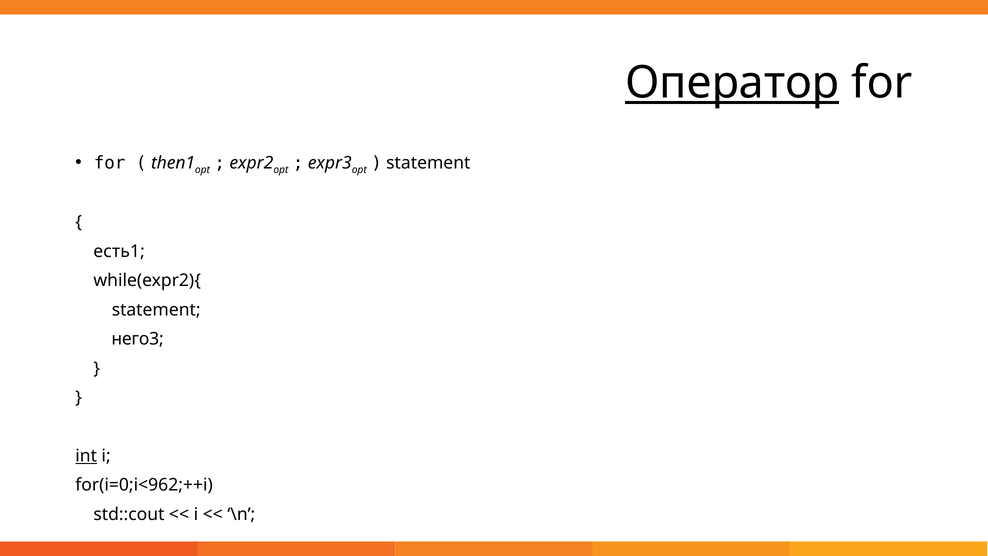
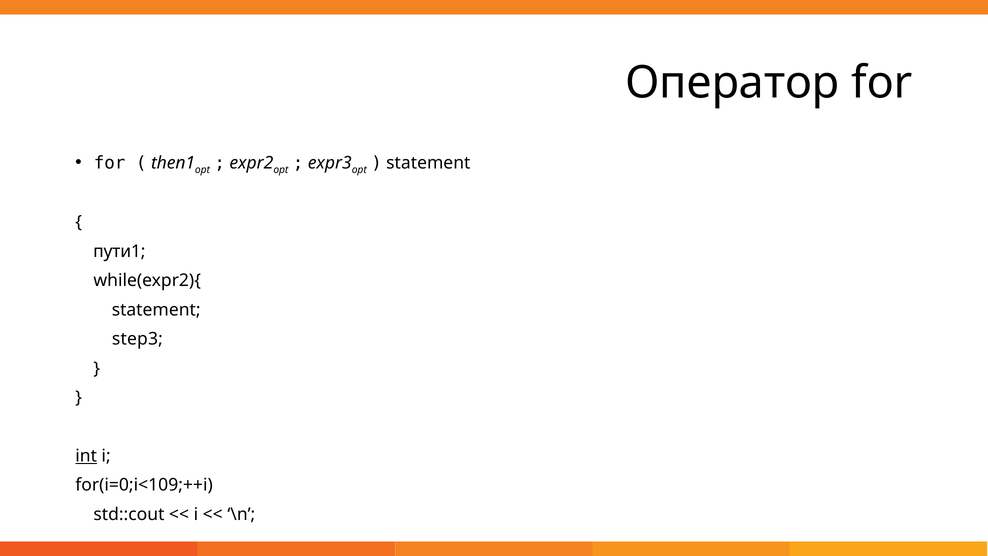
Оператор underline: present -> none
есть1: есть1 -> пути1
него3: него3 -> step3
for(i=0;i<962;++i: for(i=0;i<962;++i -> for(i=0;i<109;++i
